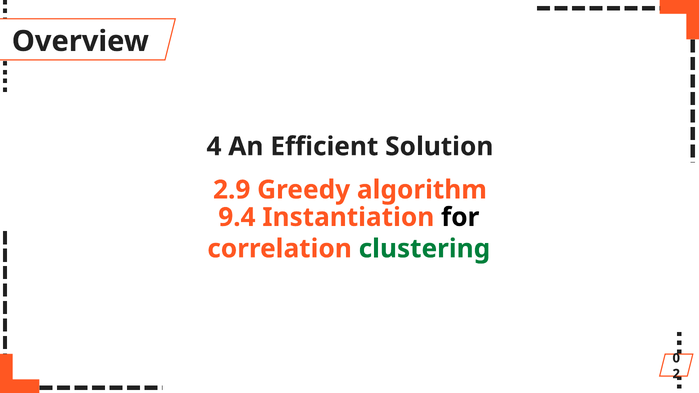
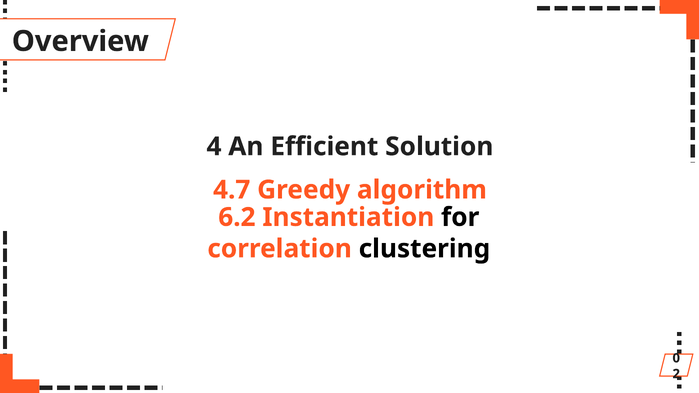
2.9: 2.9 -> 4.7
9.4: 9.4 -> 6.2
clustering colour: green -> black
